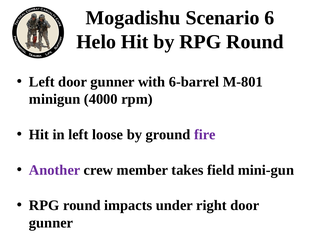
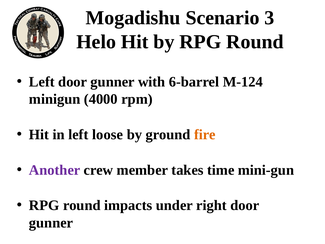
6: 6 -> 3
M-801: M-801 -> M-124
fire colour: purple -> orange
field: field -> time
